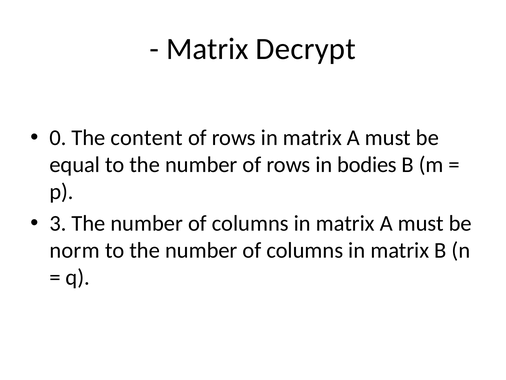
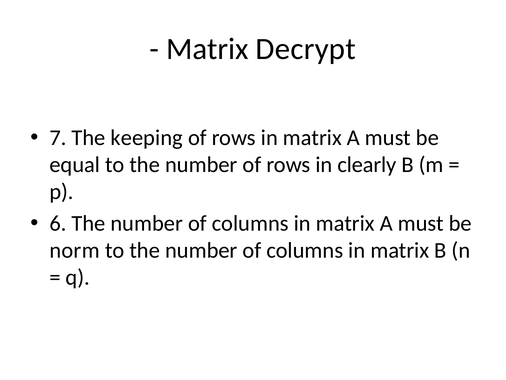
0: 0 -> 7
content: content -> keeping
bodies: bodies -> clearly
3: 3 -> 6
